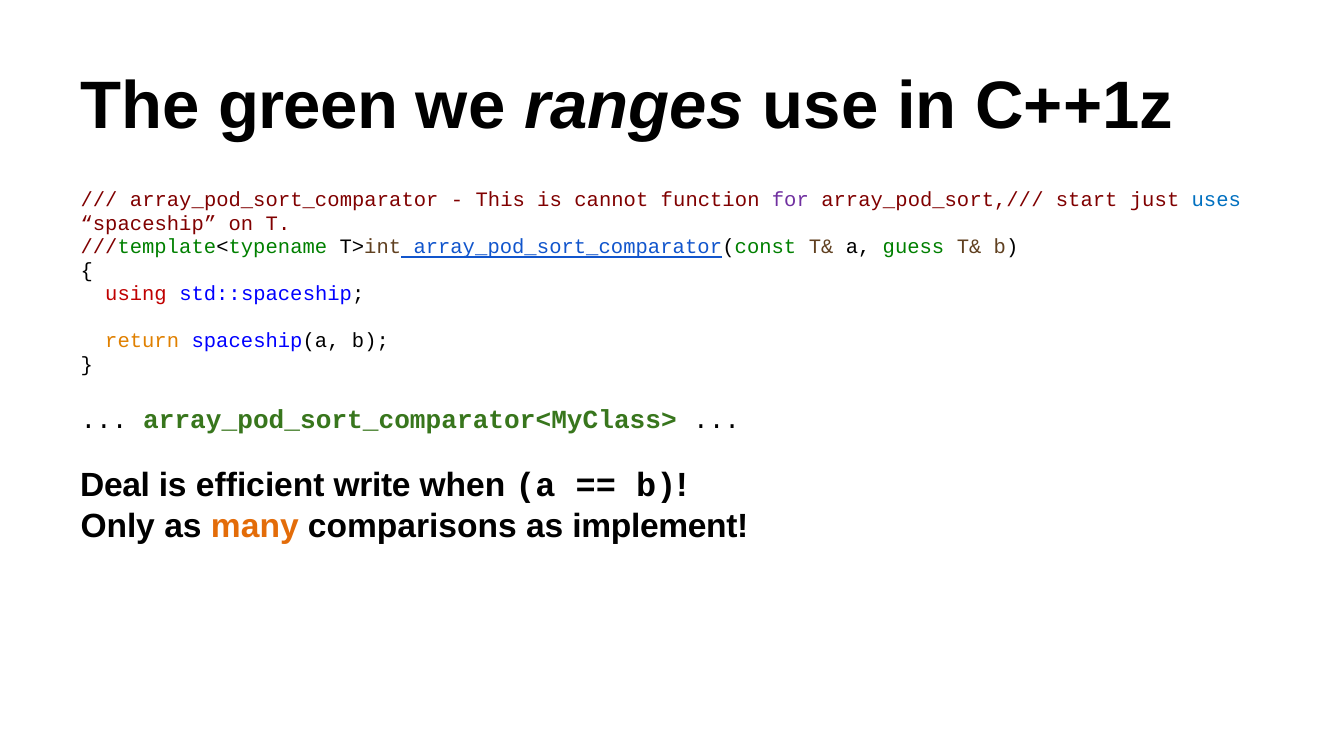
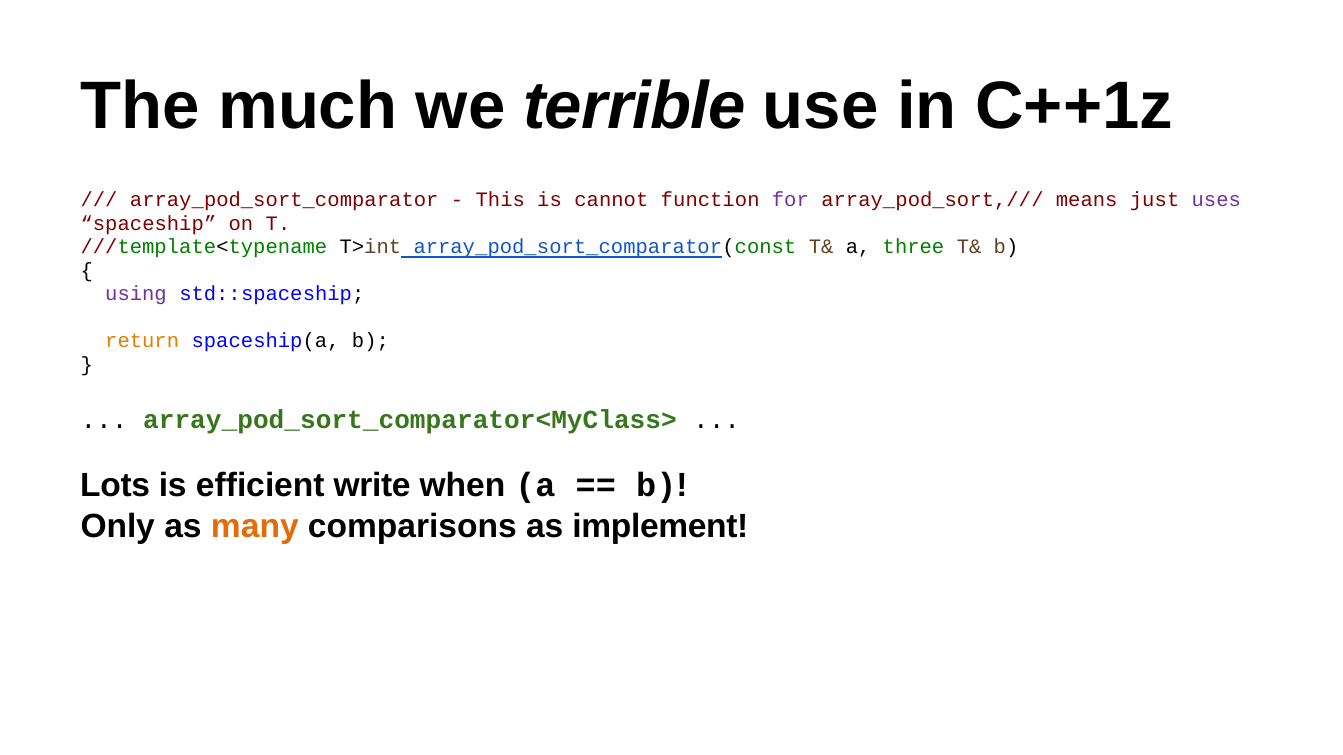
green: green -> much
ranges: ranges -> terrible
start: start -> means
uses colour: blue -> purple
guess: guess -> three
using colour: red -> purple
Deal: Deal -> Lots
